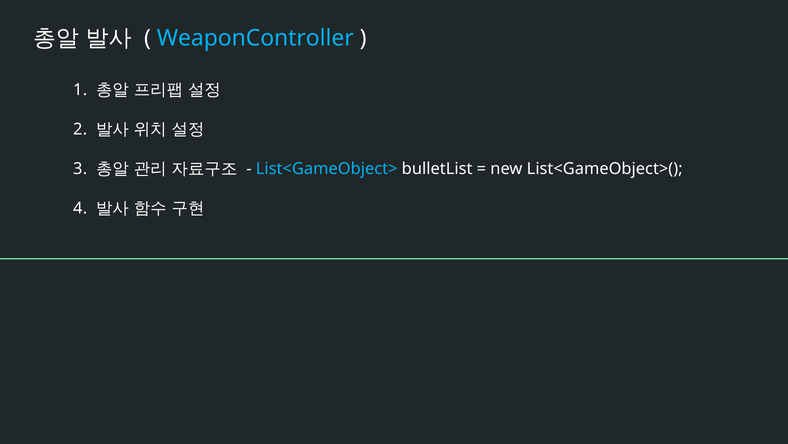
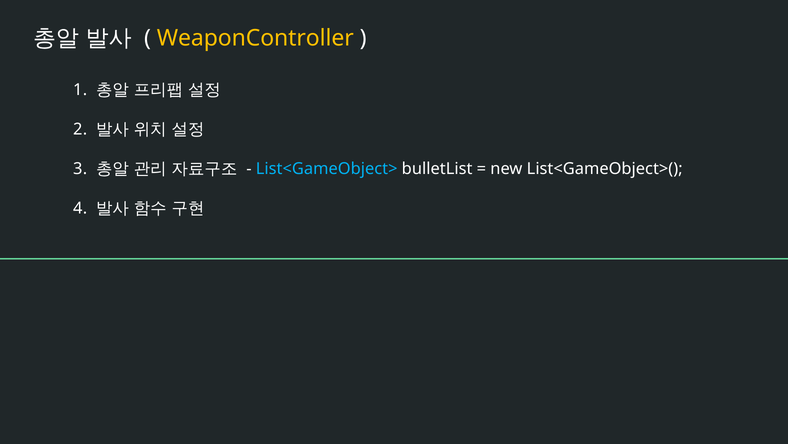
WeaponController colour: light blue -> yellow
